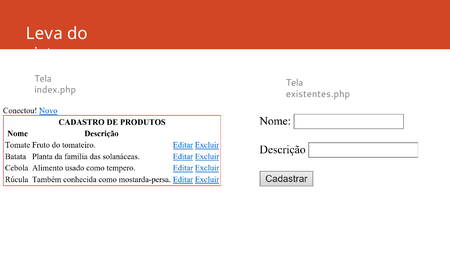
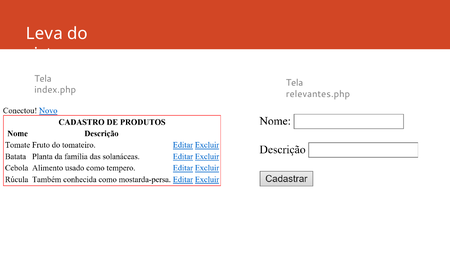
existentes.php: existentes.php -> relevantes.php
